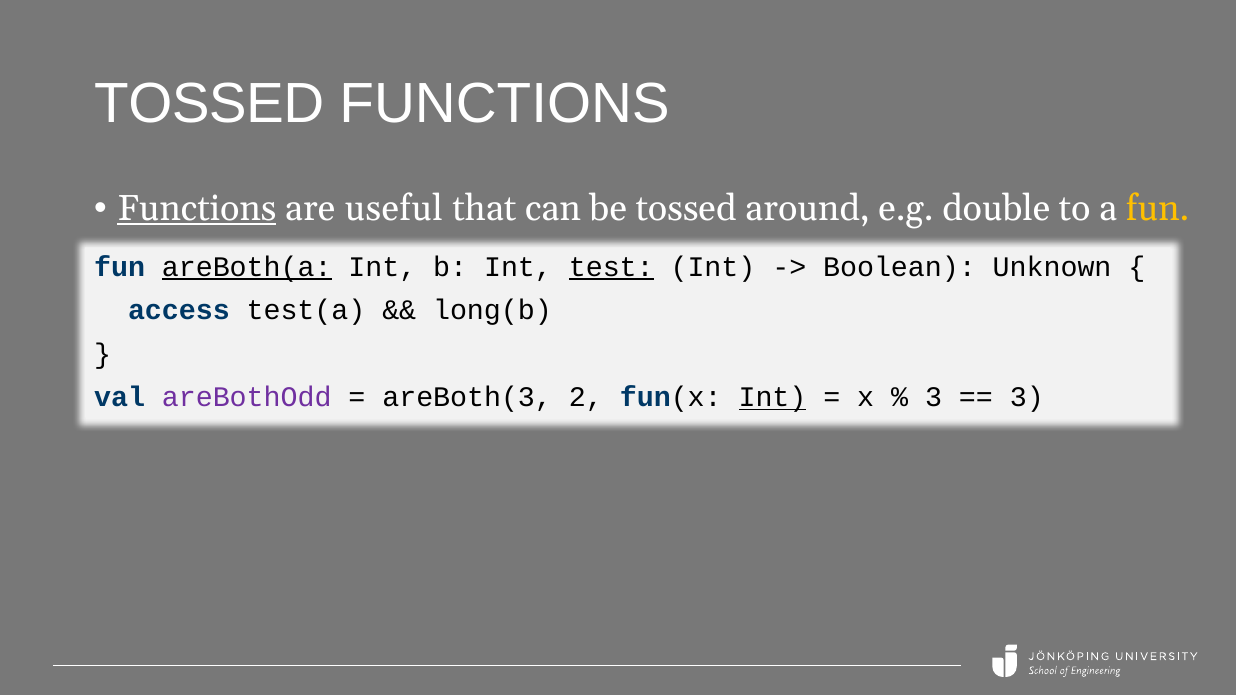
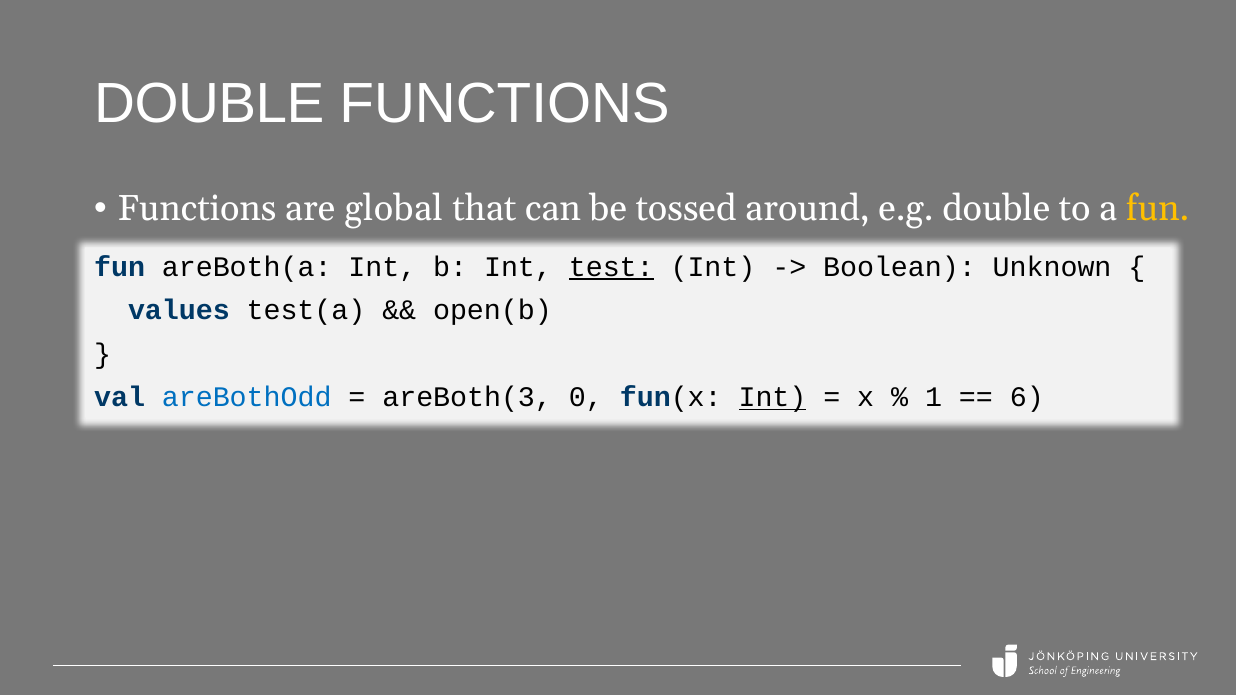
TOSSED at (209, 104): TOSSED -> DOUBLE
Functions at (197, 209) underline: present -> none
useful: useful -> global
areBoth(a underline: present -> none
access: access -> values
long(b: long(b -> open(b
areBothOdd colour: purple -> blue
2: 2 -> 0
3 at (934, 398): 3 -> 1
3 at (1027, 398): 3 -> 6
